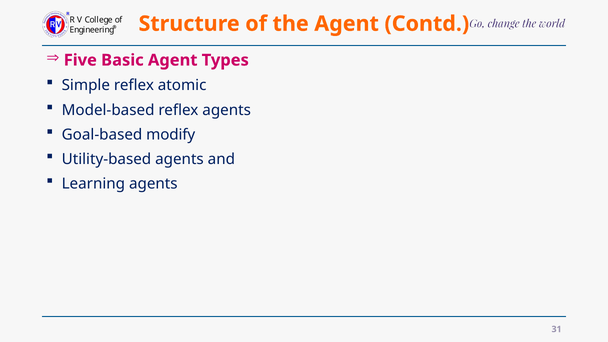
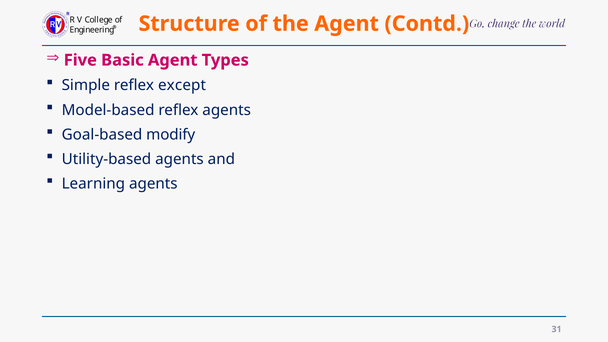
atomic: atomic -> except
